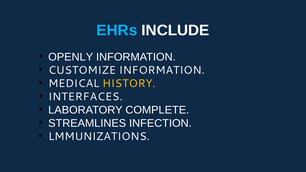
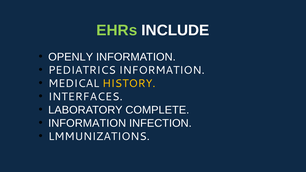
EHRs colour: light blue -> light green
CUSTOMIZE: CUSTOMIZE -> PEDIATRICS
STREAMLINES at (87, 123): STREAMLINES -> INFORMATION
